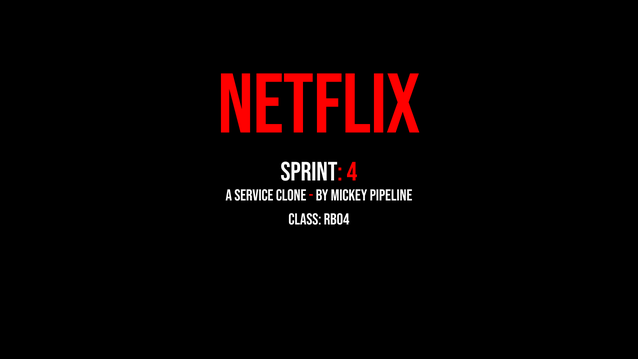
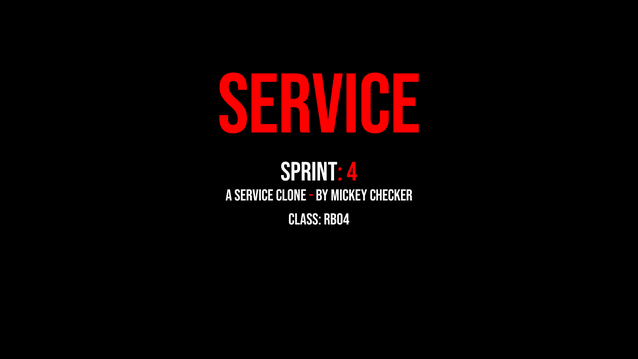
Netflix at (319, 105): Netflix -> Service
Pipeline: Pipeline -> Checker
